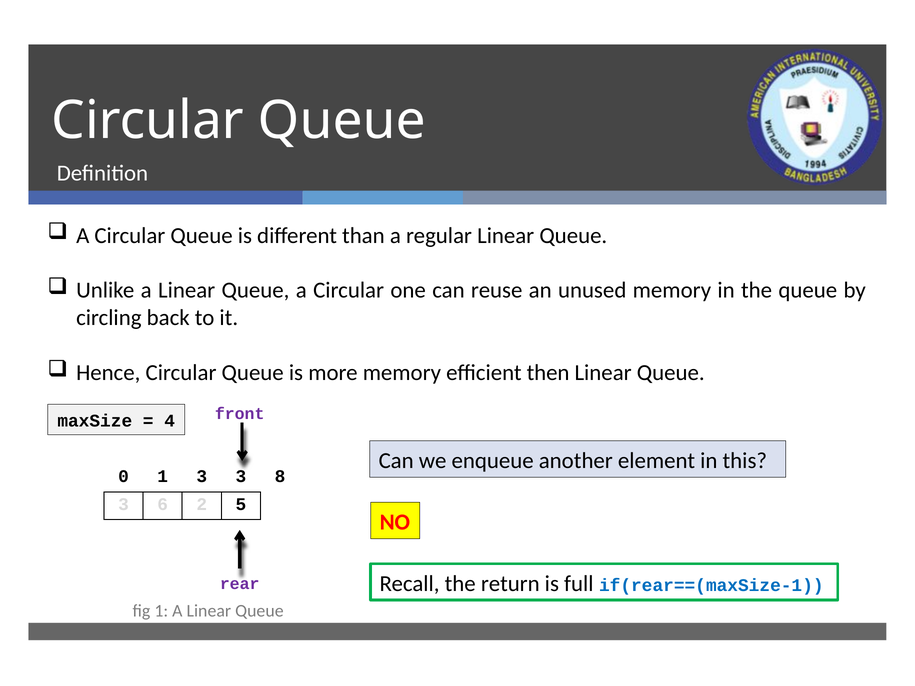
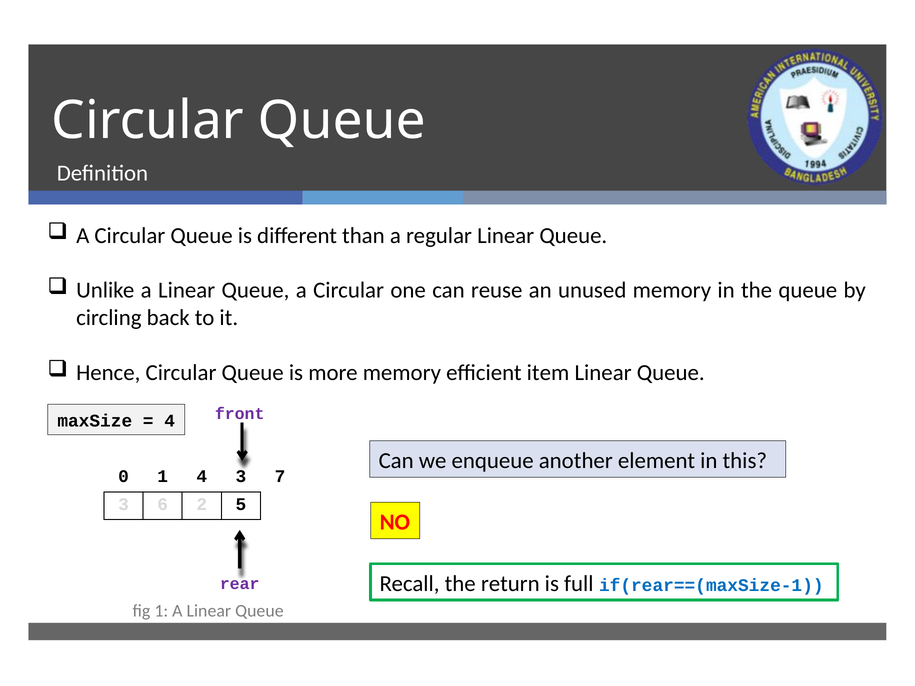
then: then -> item
1 3: 3 -> 4
8: 8 -> 7
